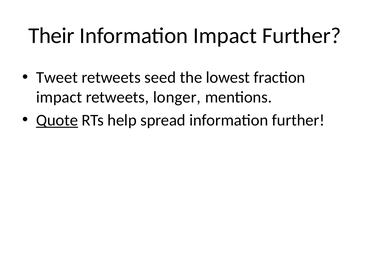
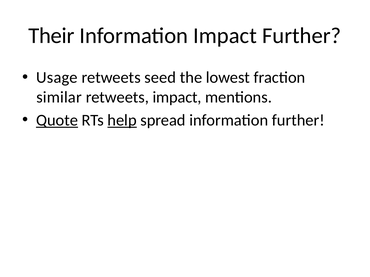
Tweet: Tweet -> Usage
impact at (59, 97): impact -> similar
retweets longer: longer -> impact
help underline: none -> present
